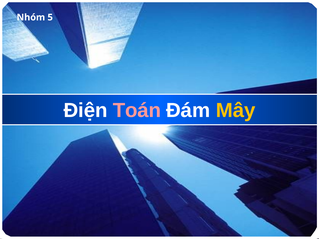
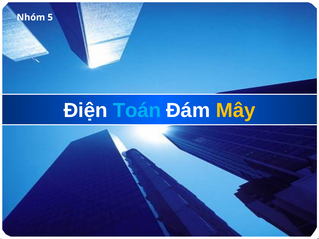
Toán colour: pink -> light blue
